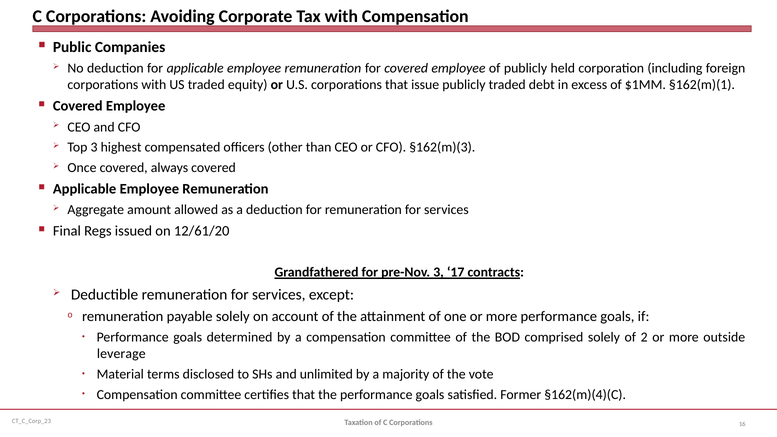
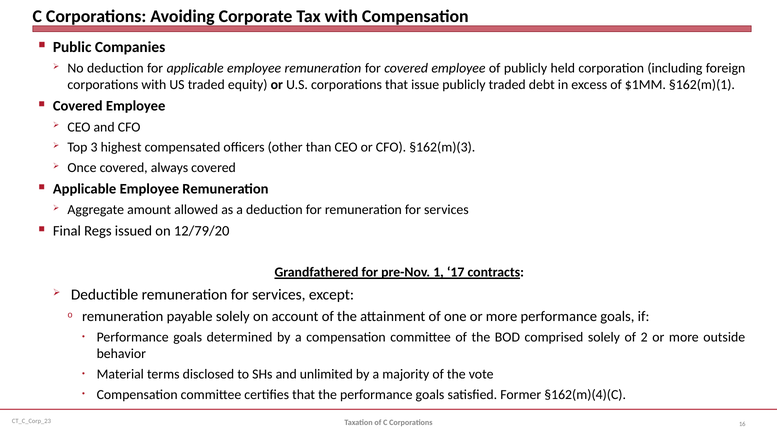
12/61/20: 12/61/20 -> 12/79/20
pre-Nov 3: 3 -> 1
leverage: leverage -> behavior
